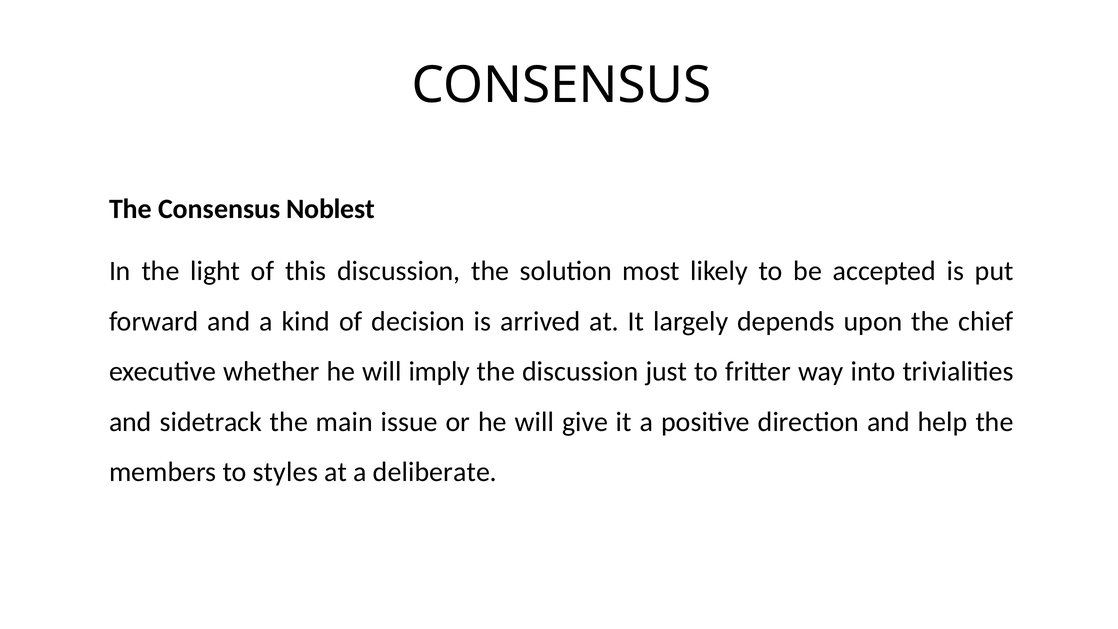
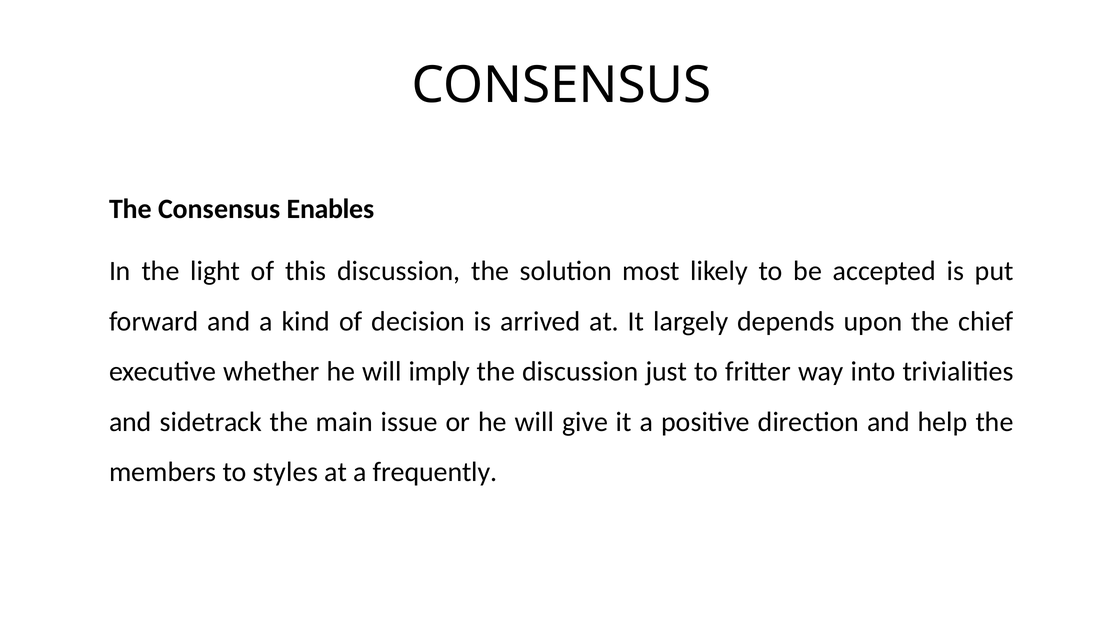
Noblest: Noblest -> Enables
deliberate: deliberate -> frequently
